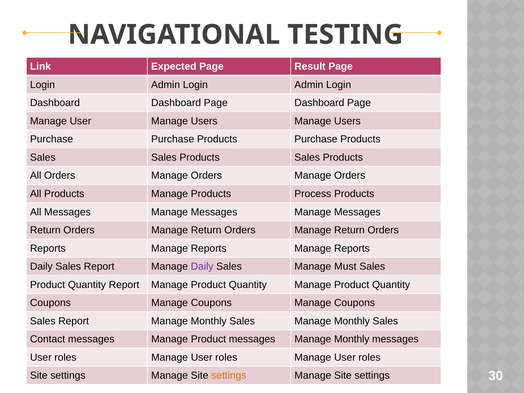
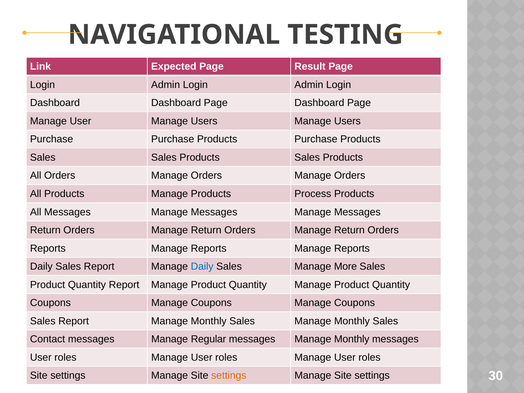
Daily at (202, 266) colour: purple -> blue
Must: Must -> More
messages Manage Product: Product -> Regular
